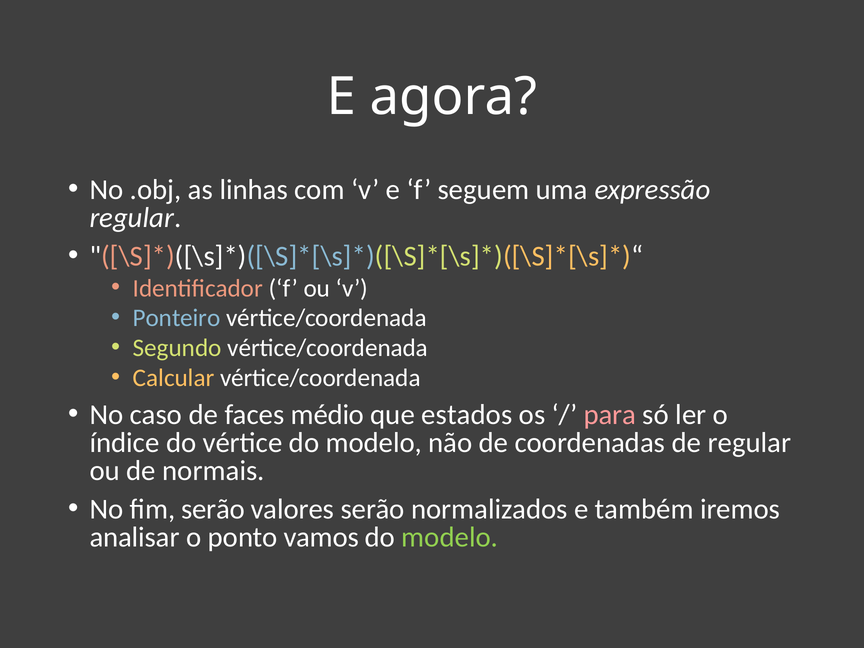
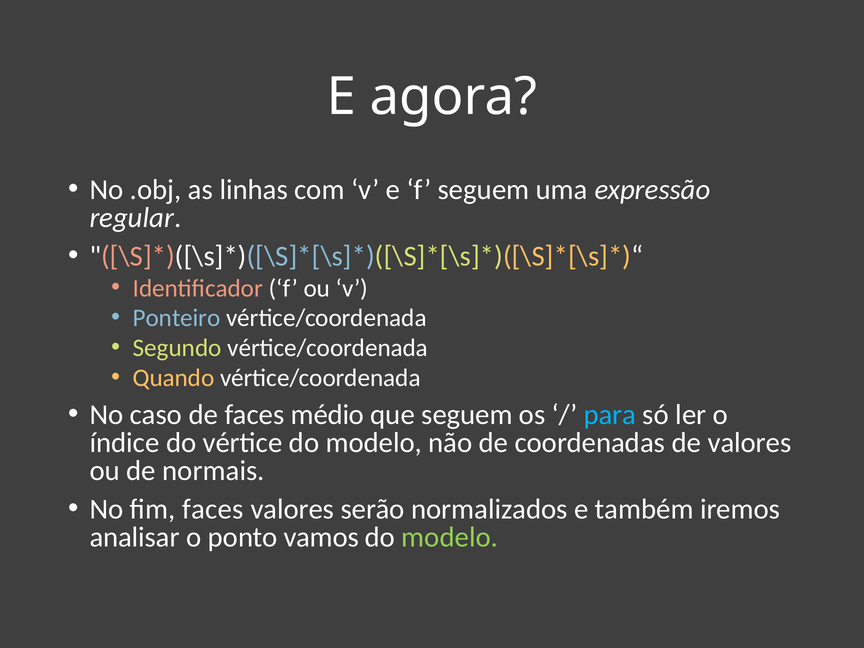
Calcular: Calcular -> Quando
que estados: estados -> seguem
para colour: pink -> light blue
de regular: regular -> valores
fim serão: serão -> faces
